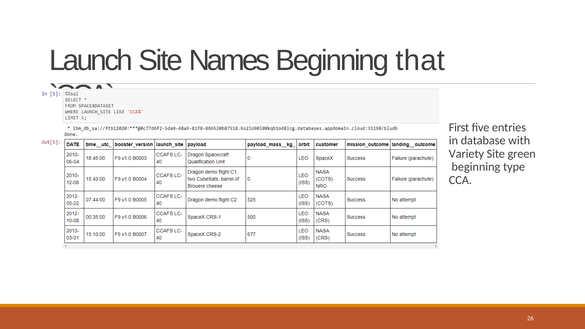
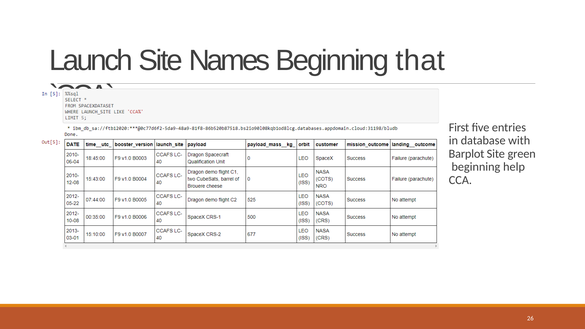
Variety: Variety -> Barplot
type: type -> help
